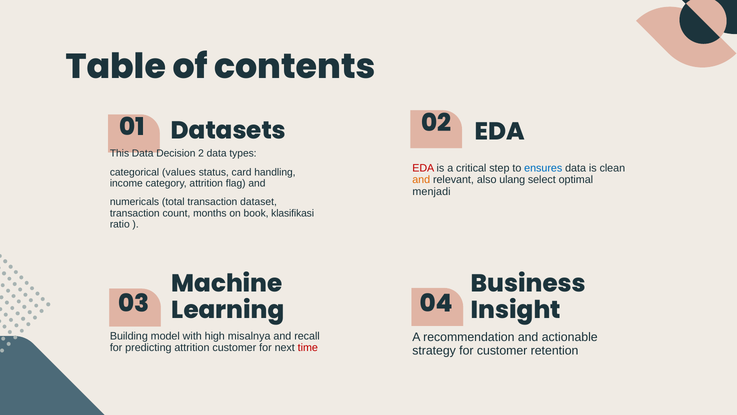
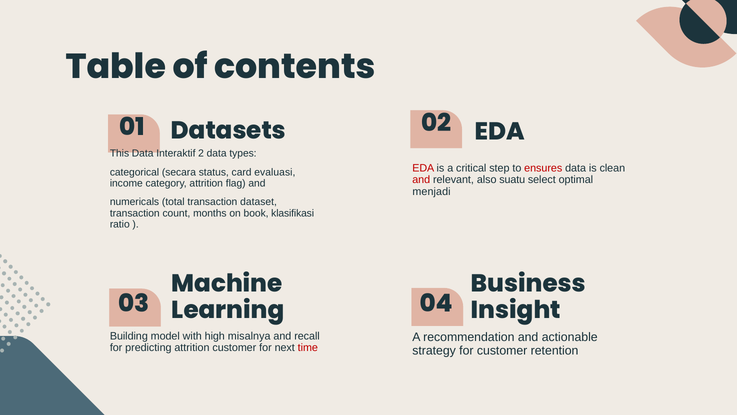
Decision: Decision -> Interaktif
ensures colour: blue -> red
values: values -> secara
handling: handling -> evaluasi
and at (421, 180) colour: orange -> red
ulang: ulang -> suatu
